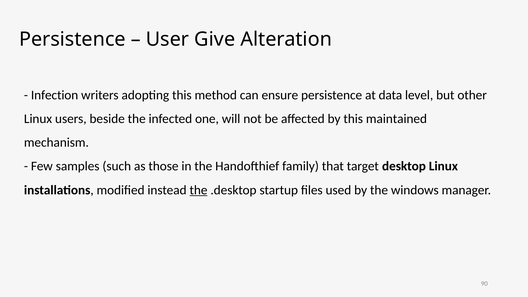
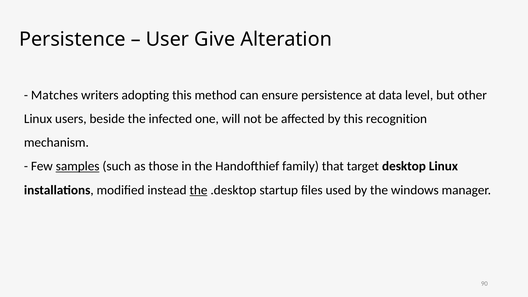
Infection: Infection -> Matches
maintained: maintained -> recognition
samples underline: none -> present
